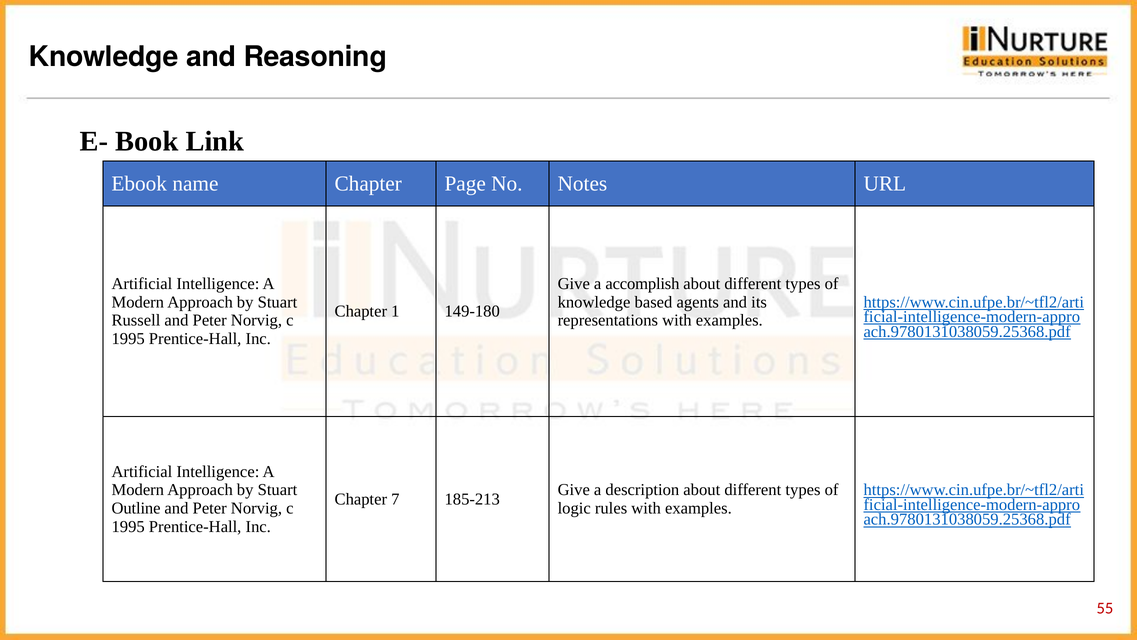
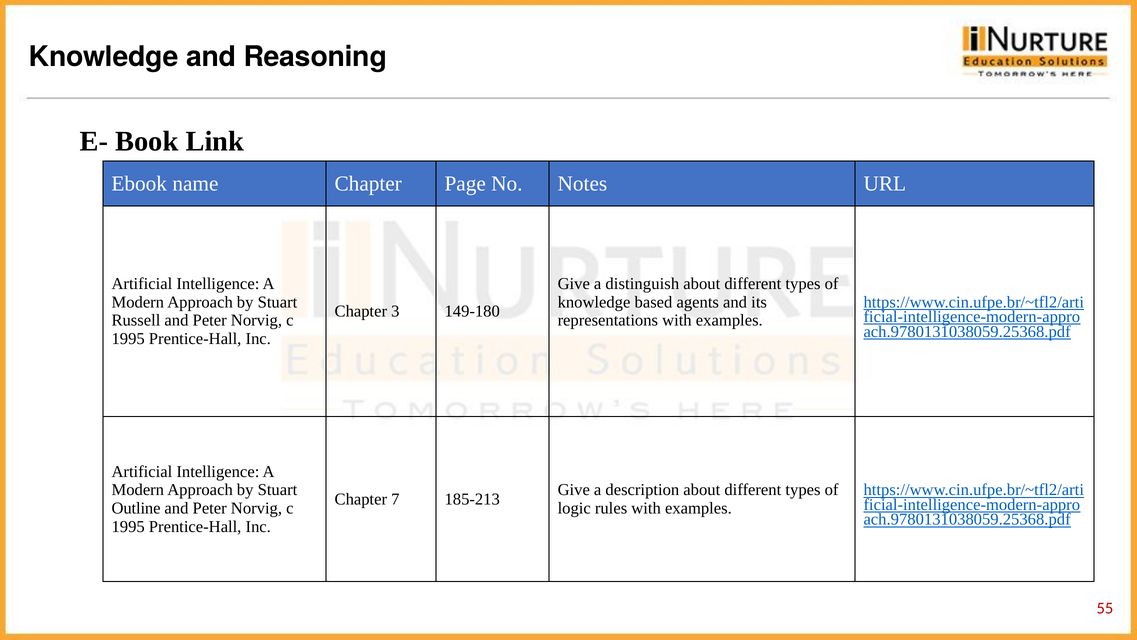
accomplish: accomplish -> distinguish
1: 1 -> 3
